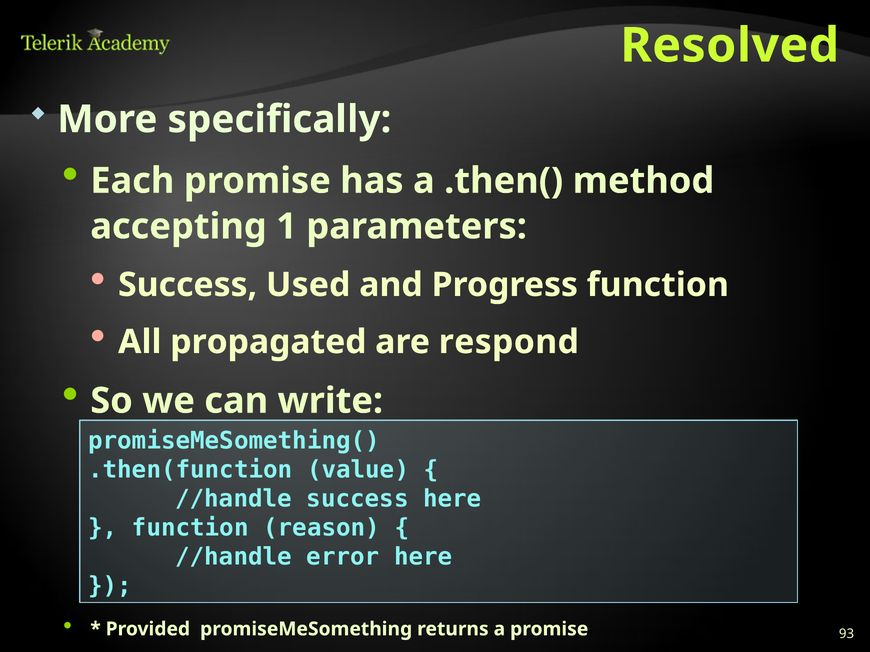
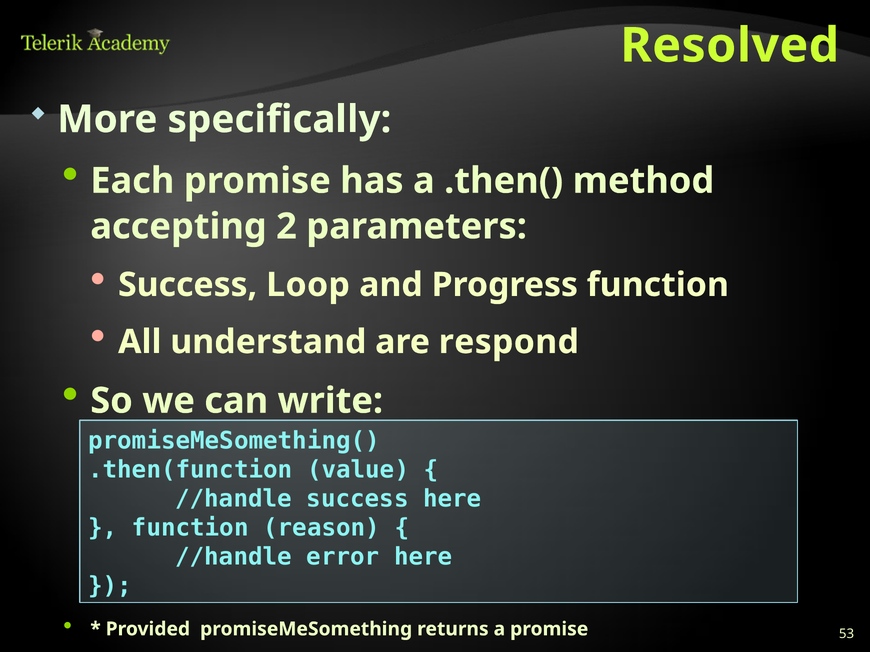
1: 1 -> 2
Used: Used -> Loop
propagated: propagated -> understand
93: 93 -> 53
